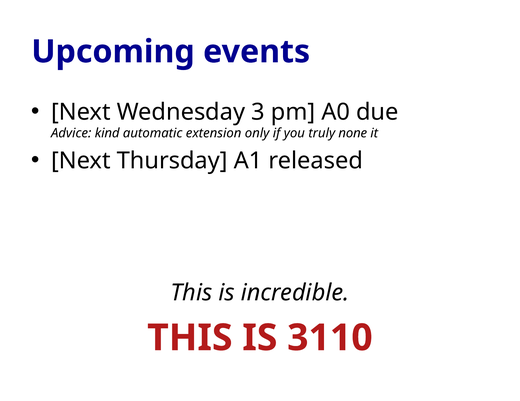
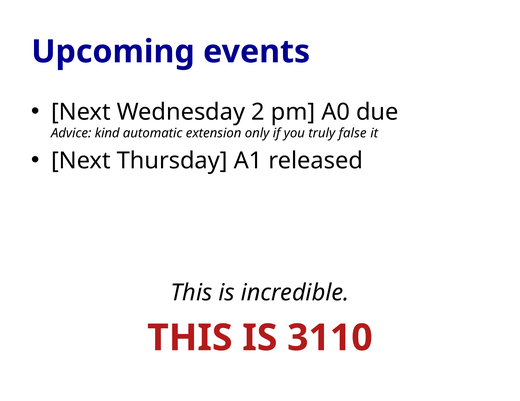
3: 3 -> 2
none: none -> false
